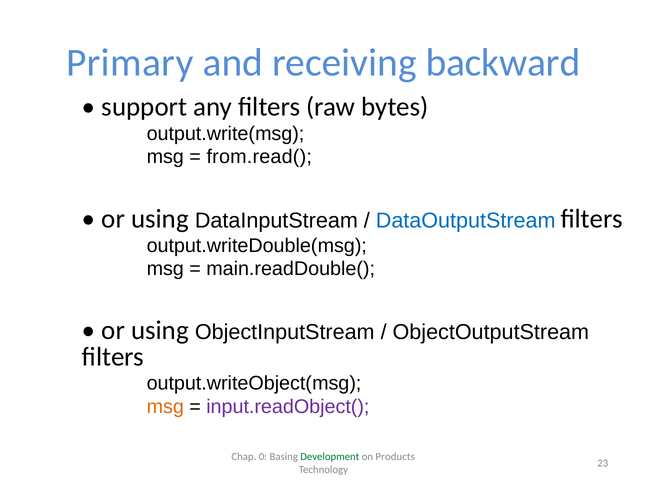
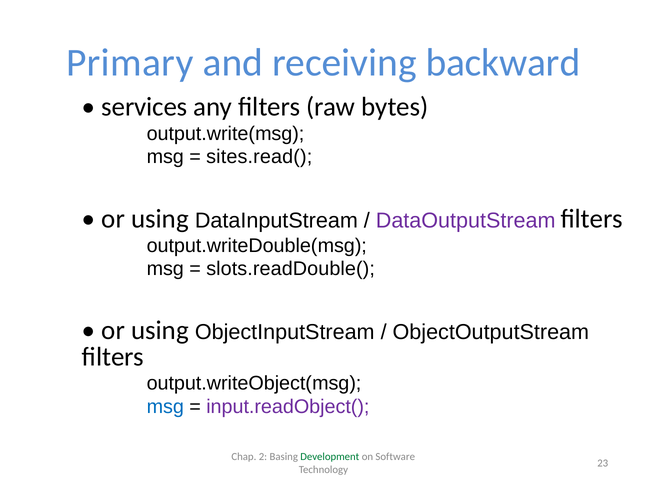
support: support -> services
from.read(: from.read( -> sites.read(
DataOutputStream colour: blue -> purple
main.readDouble(: main.readDouble( -> slots.readDouble(
msg at (165, 407) colour: orange -> blue
0: 0 -> 2
Products: Products -> Software
